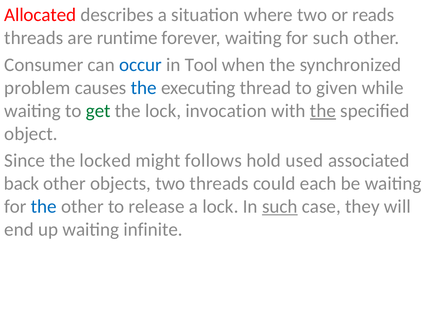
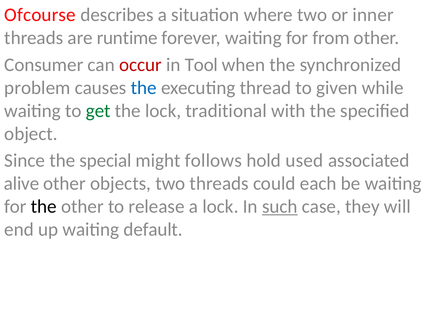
Allocated: Allocated -> Ofcourse
reads: reads -> inner
for such: such -> from
occur colour: blue -> red
invocation: invocation -> traditional
the at (323, 111) underline: present -> none
locked: locked -> special
back: back -> alive
the at (44, 206) colour: blue -> black
infinite: infinite -> default
